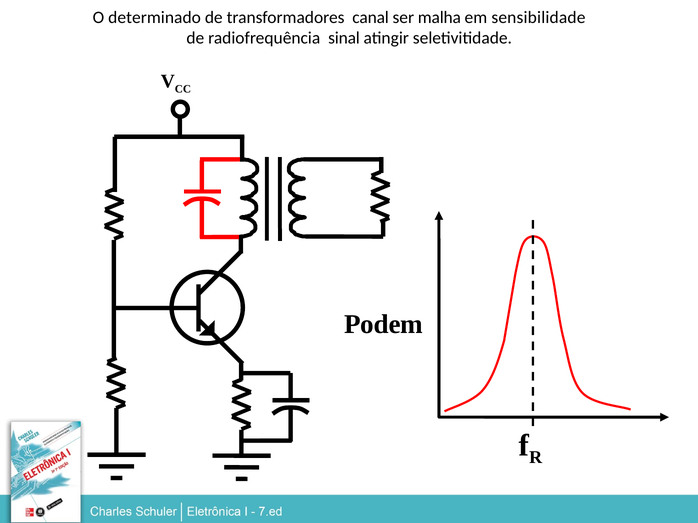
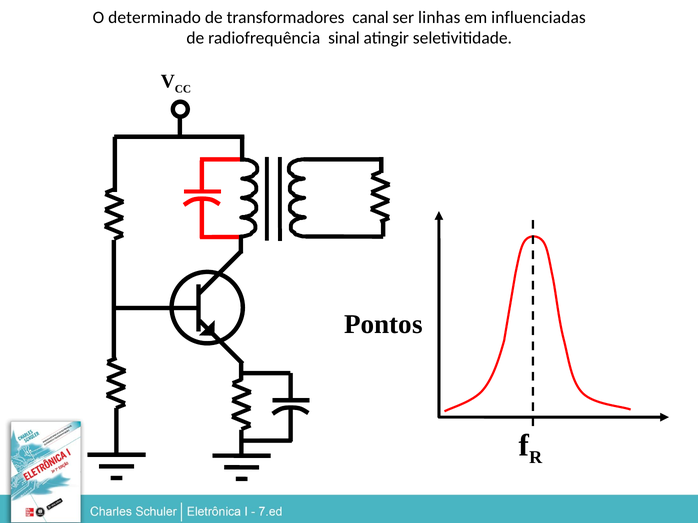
malha: malha -> linhas
sensibilidade: sensibilidade -> influenciadas
Podem: Podem -> Pontos
